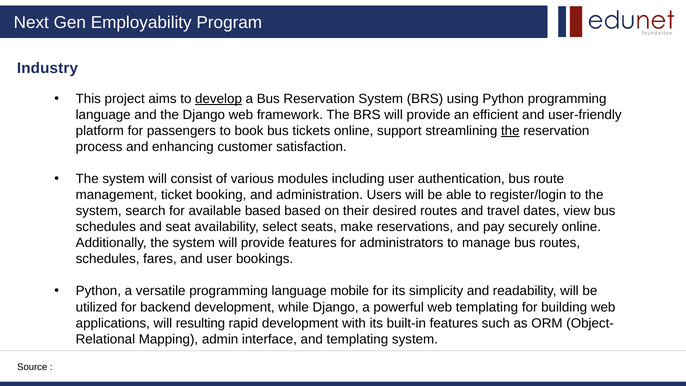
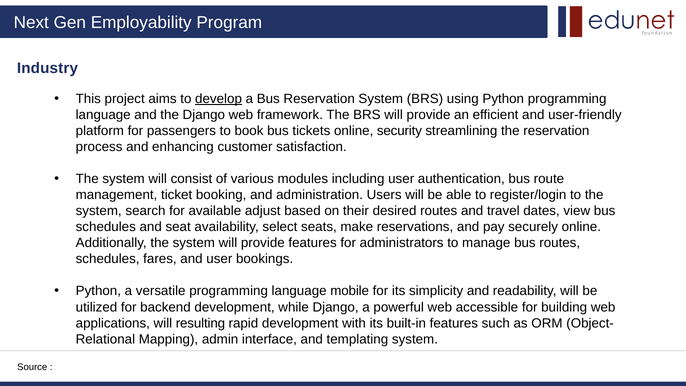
support: support -> security
the at (510, 131) underline: present -> none
available based: based -> adjust
web templating: templating -> accessible
